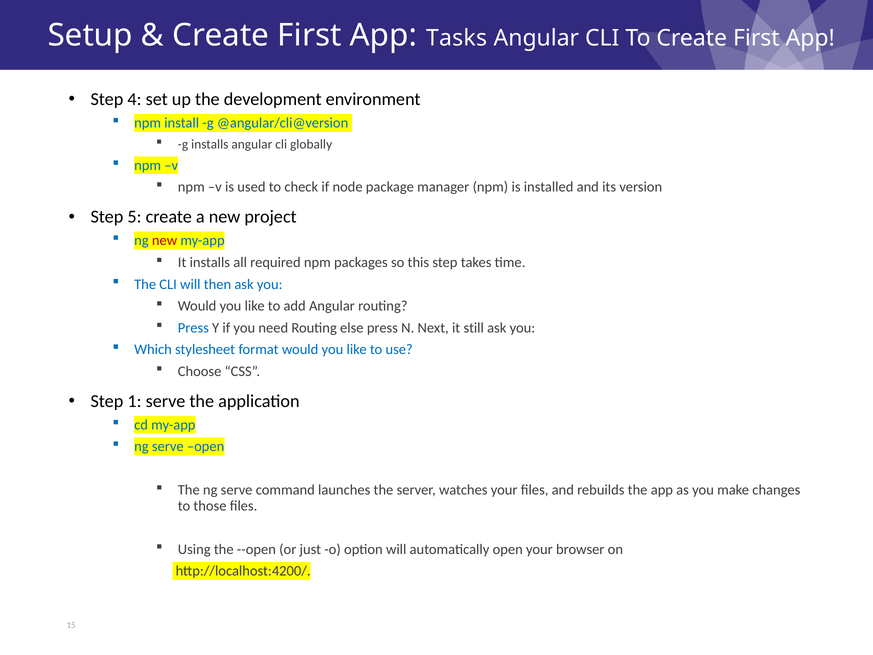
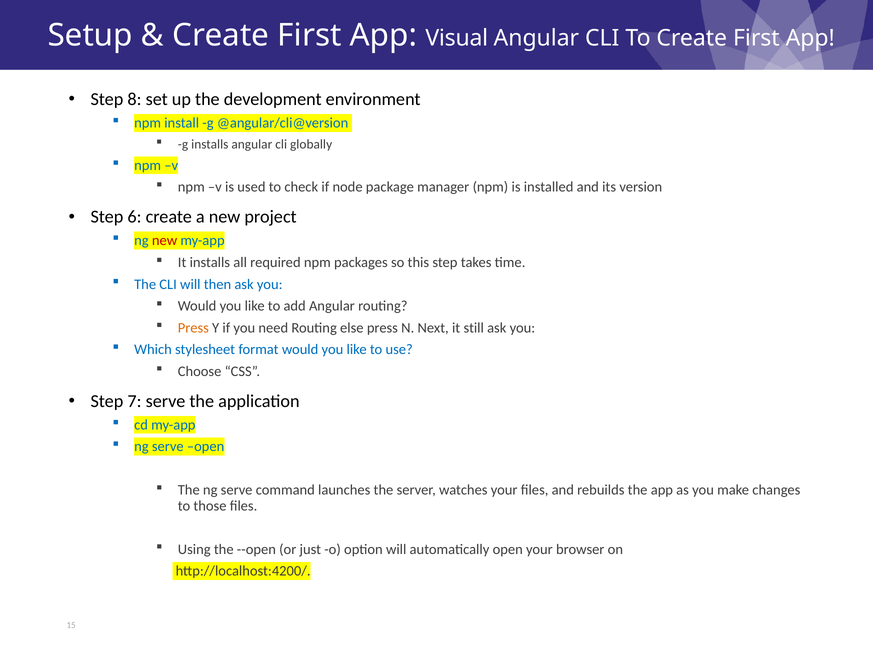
Tasks: Tasks -> Visual
4: 4 -> 8
5: 5 -> 6
Press at (193, 328) colour: blue -> orange
1: 1 -> 7
